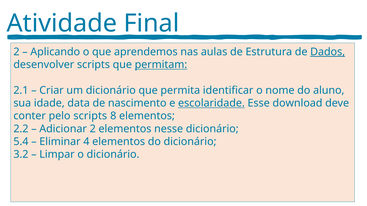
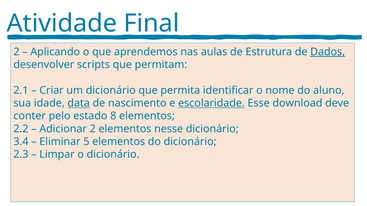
permitam underline: present -> none
data underline: none -> present
pelo scripts: scripts -> estado
5.4: 5.4 -> 3.4
4: 4 -> 5
3.2: 3.2 -> 2.3
